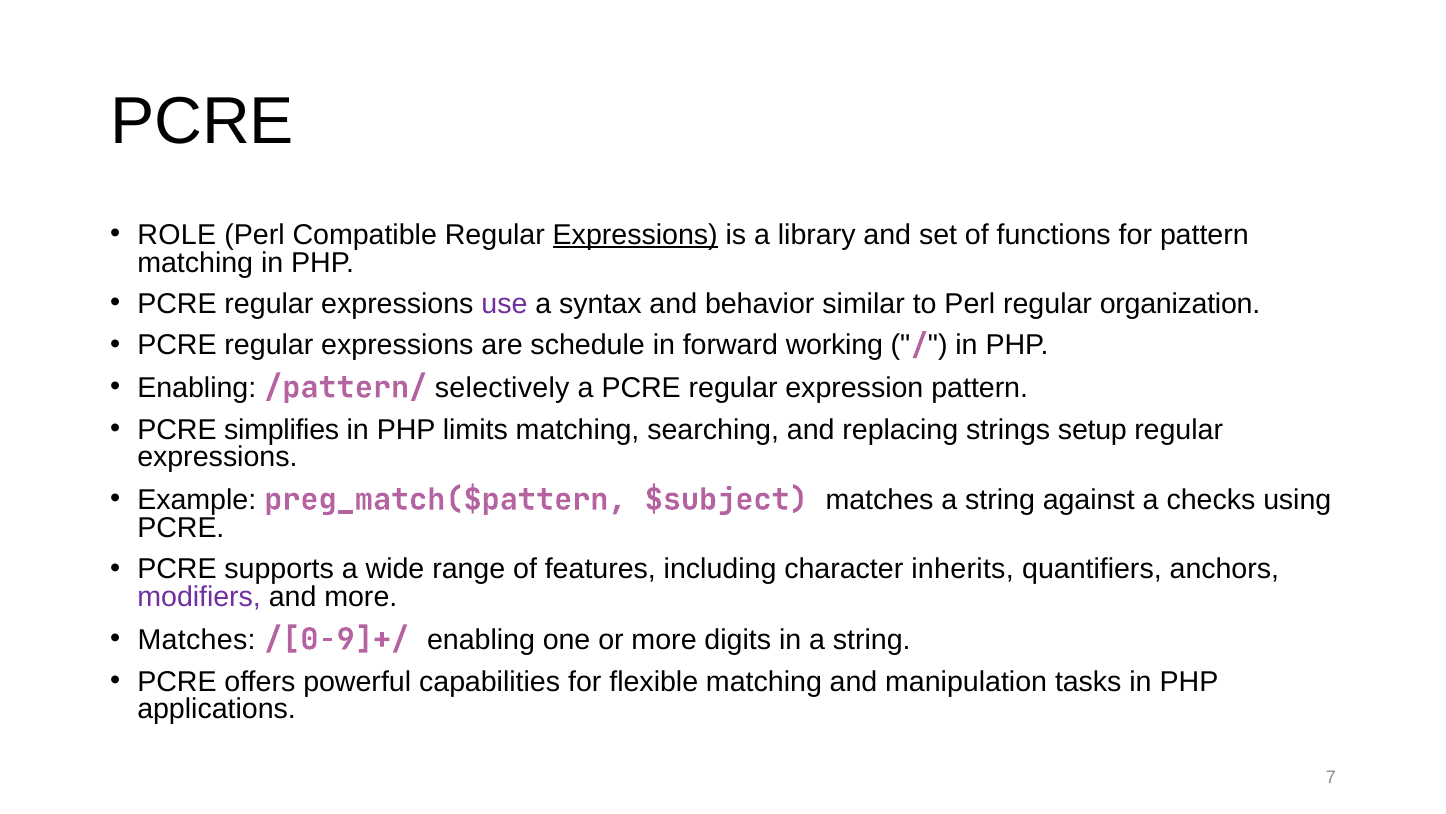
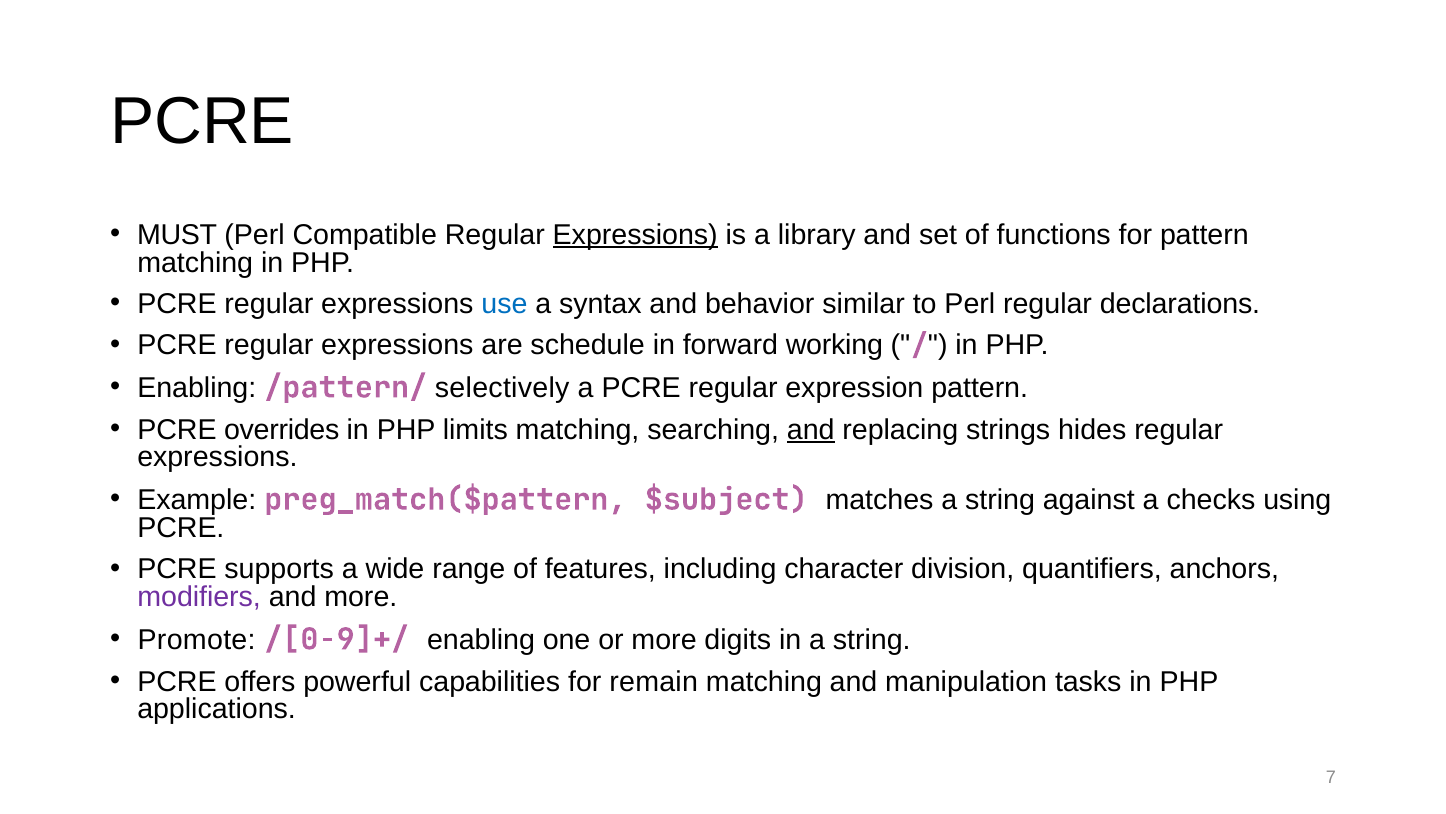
ROLE: ROLE -> MUST
use colour: purple -> blue
organization: organization -> declarations
simplifies: simplifies -> overrides
and at (811, 429) underline: none -> present
setup: setup -> hides
inherits: inherits -> division
Matches at (197, 639): Matches -> Promote
flexible: flexible -> remain
